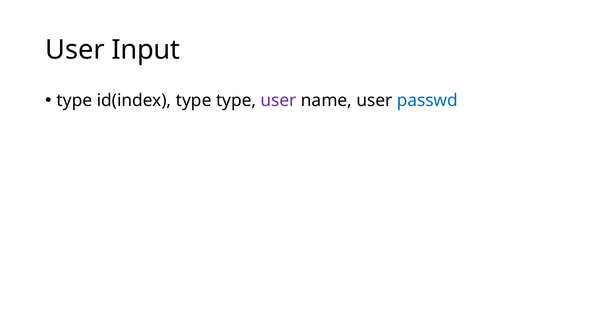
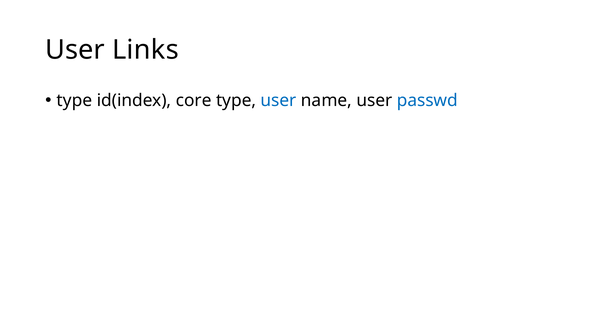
Input: Input -> Links
id(index type: type -> core
user at (279, 100) colour: purple -> blue
